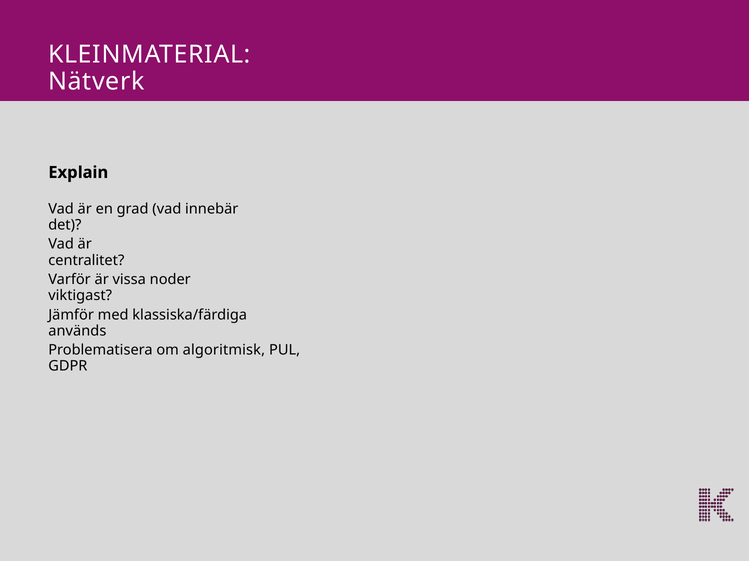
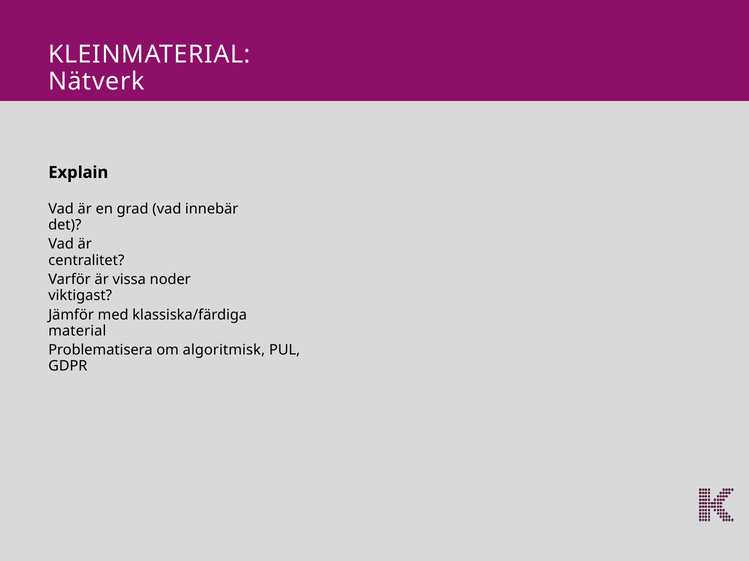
används: används -> material
